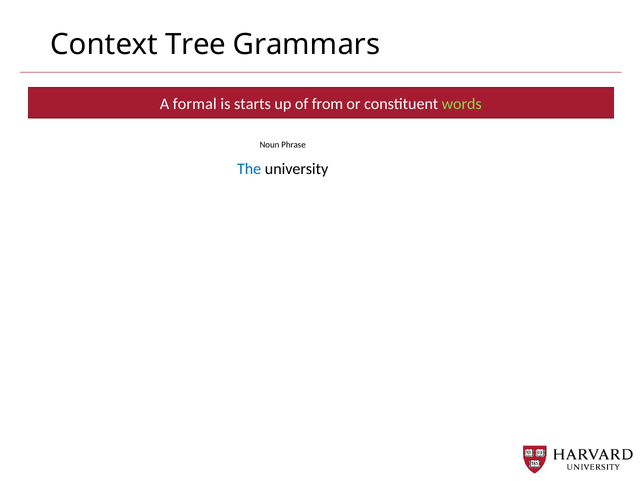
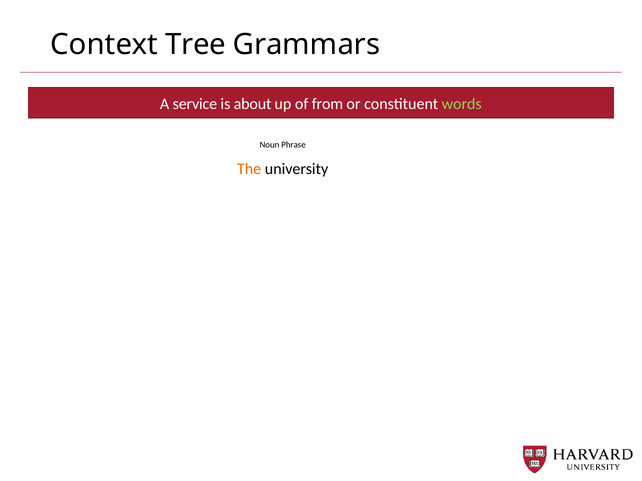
formal: formal -> service
starts: starts -> about
The colour: blue -> orange
